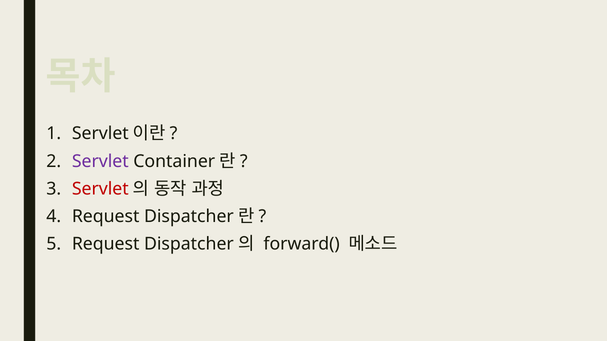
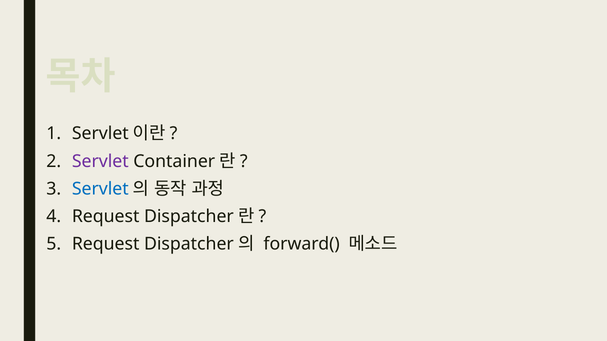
Servlet at (100, 189) colour: red -> blue
